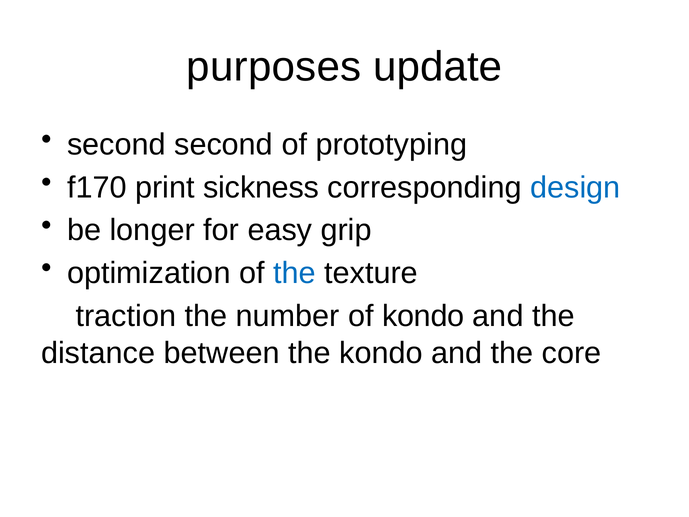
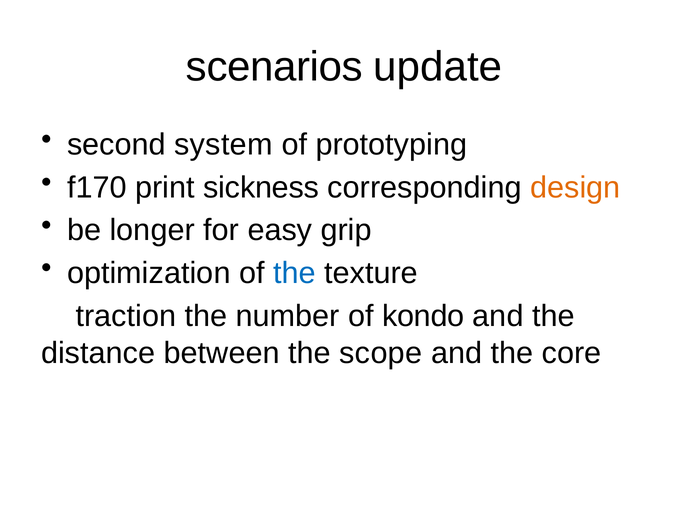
purposes: purposes -> scenarios
second second: second -> system
design colour: blue -> orange
the kondo: kondo -> scope
